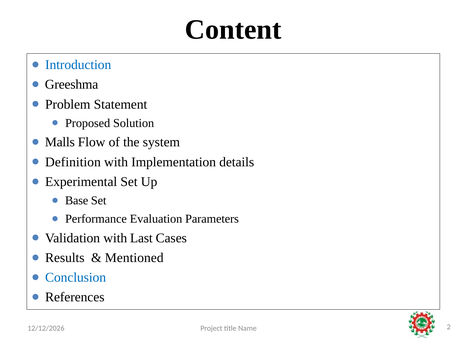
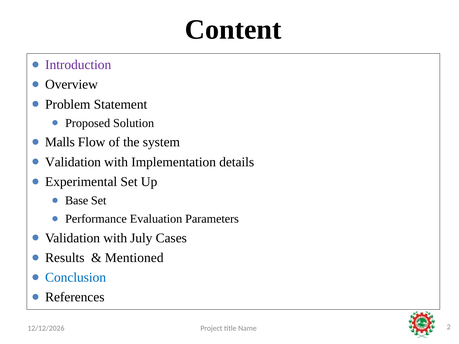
Introduction colour: blue -> purple
Greeshma: Greeshma -> Overview
Definition at (73, 162): Definition -> Validation
Last: Last -> July
